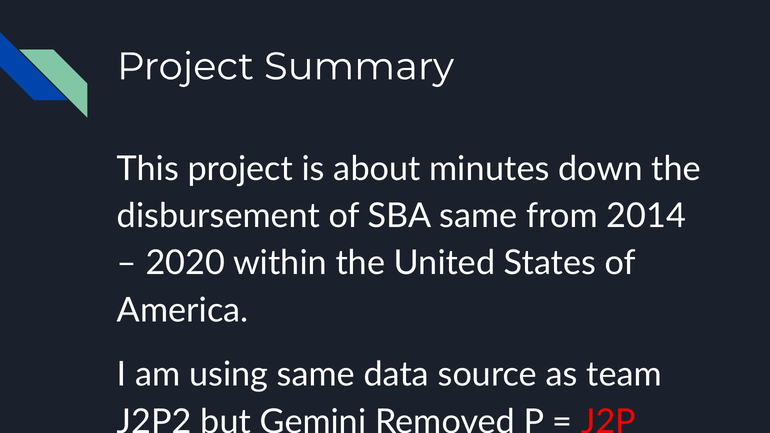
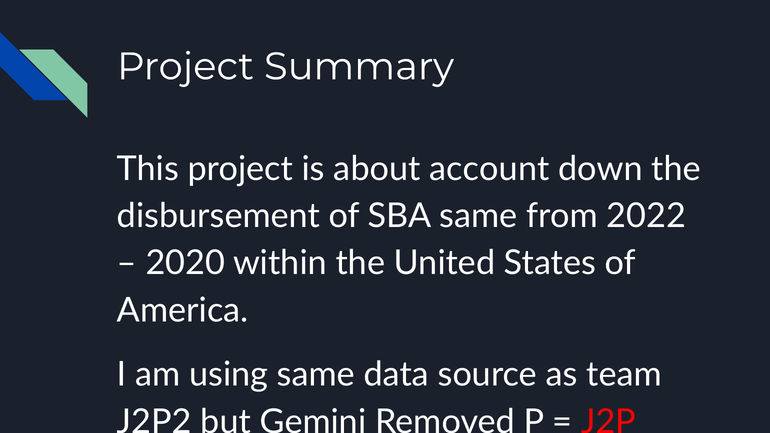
minutes: minutes -> account
2014: 2014 -> 2022
